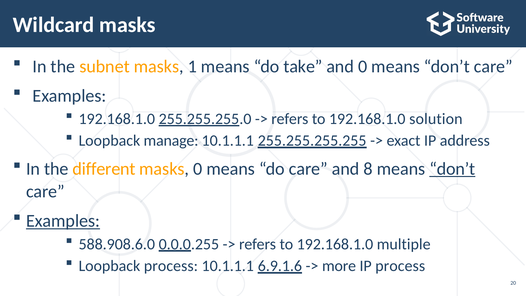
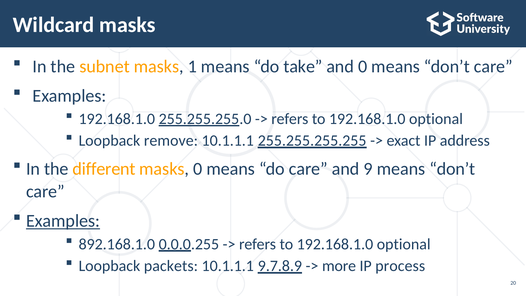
solution at (436, 119): solution -> optional
manage: manage -> remove
8: 8 -> 9
don’t at (452, 169) underline: present -> none
588.908.6.0: 588.908.6.0 -> 892.168.1.0
multiple at (404, 244): multiple -> optional
Loopback process: process -> packets
6.9.1.6: 6.9.1.6 -> 9.7.8.9
